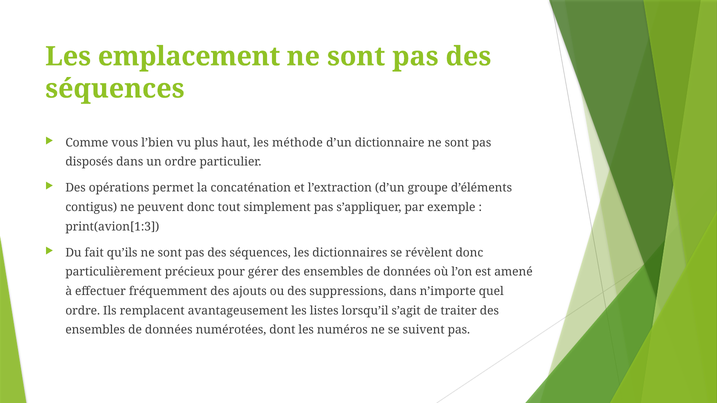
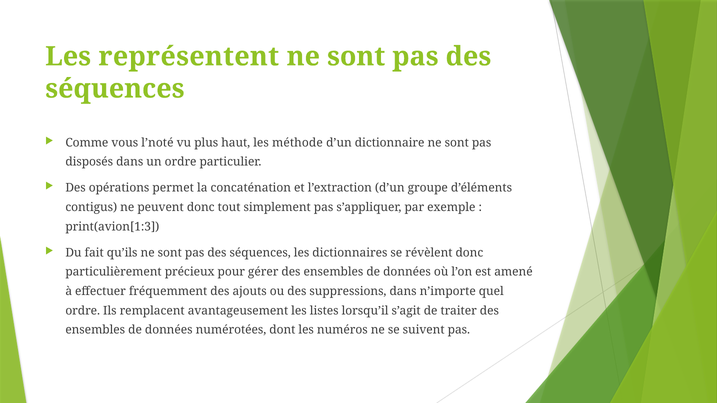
emplacement: emplacement -> représentent
l’bien: l’bien -> l’noté
